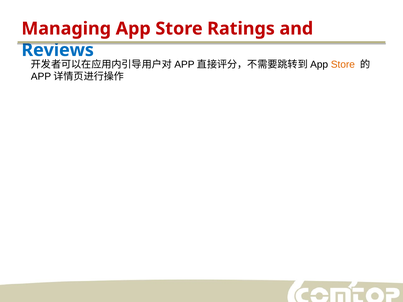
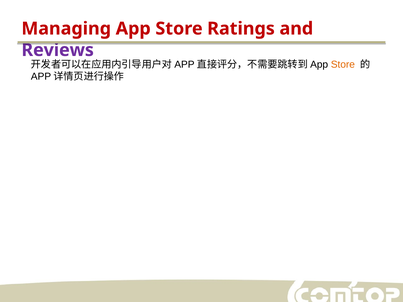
Reviews colour: blue -> purple
